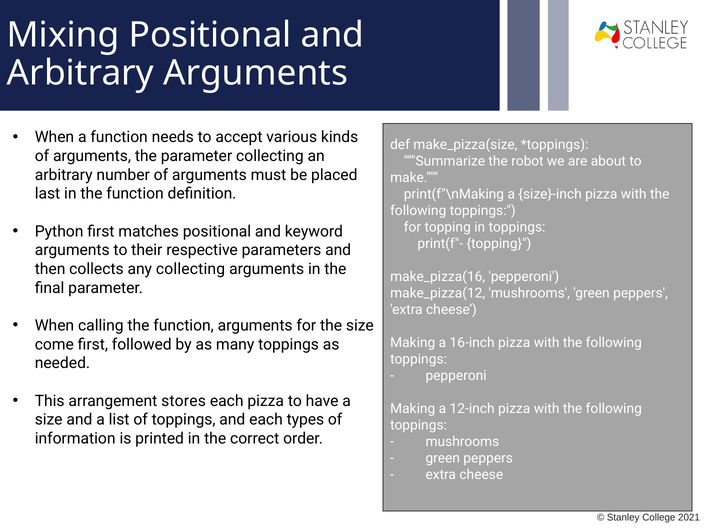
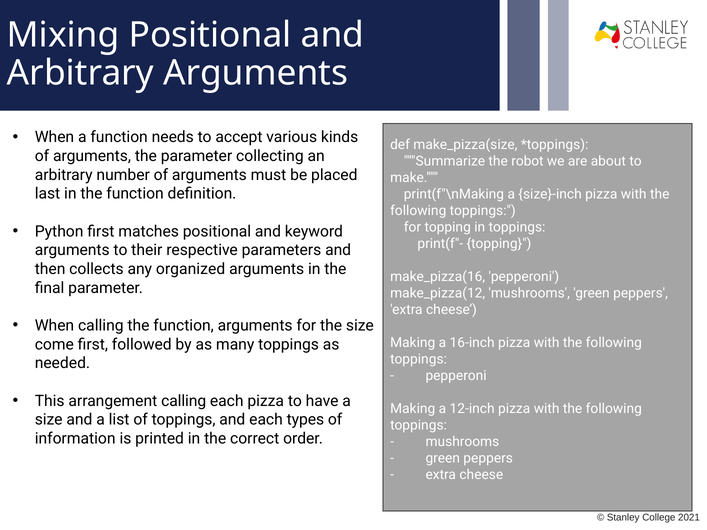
any collecting: collecting -> organized
arrangement stores: stores -> calling
